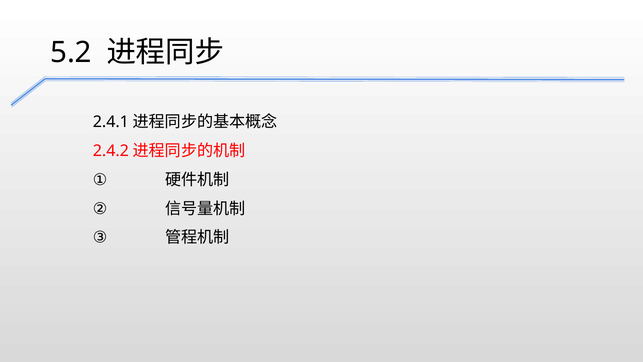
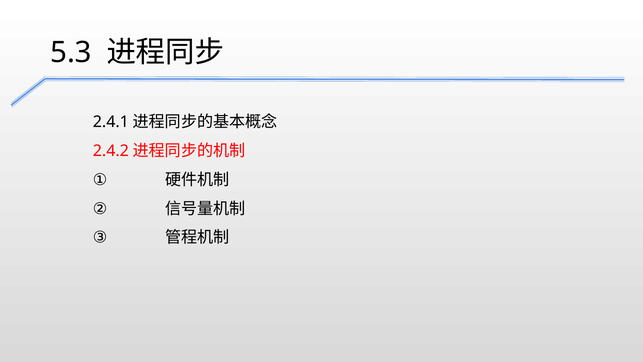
5.2: 5.2 -> 5.3
